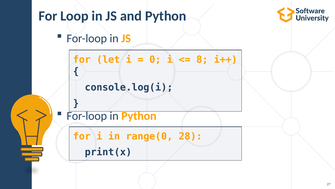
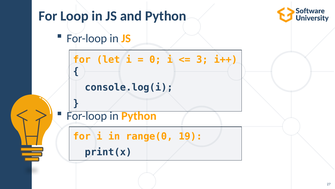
8: 8 -> 3
28: 28 -> 19
